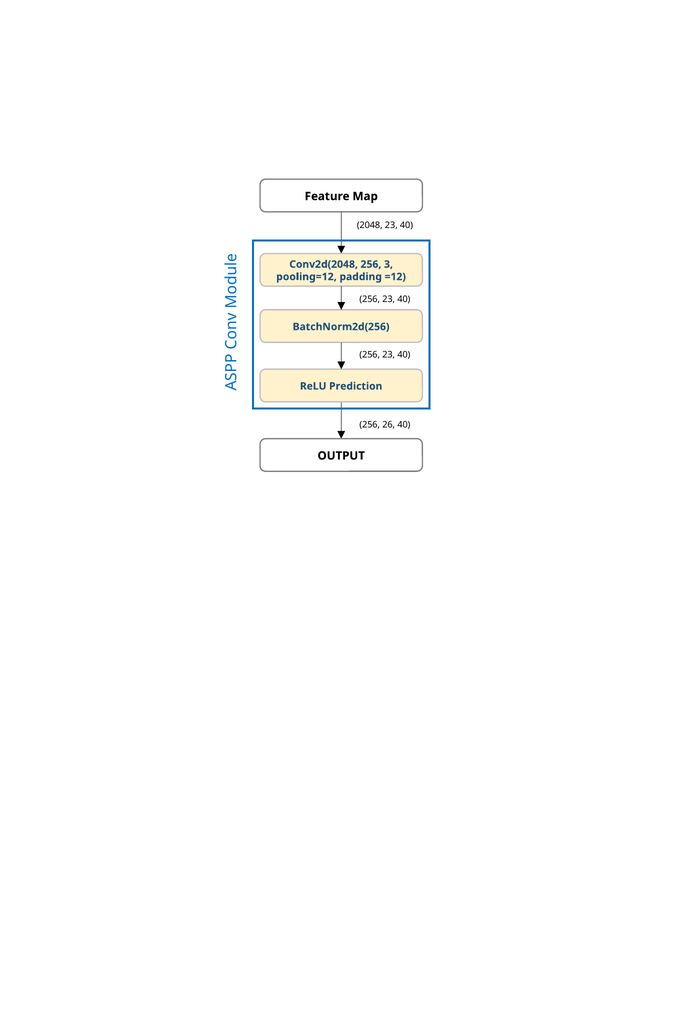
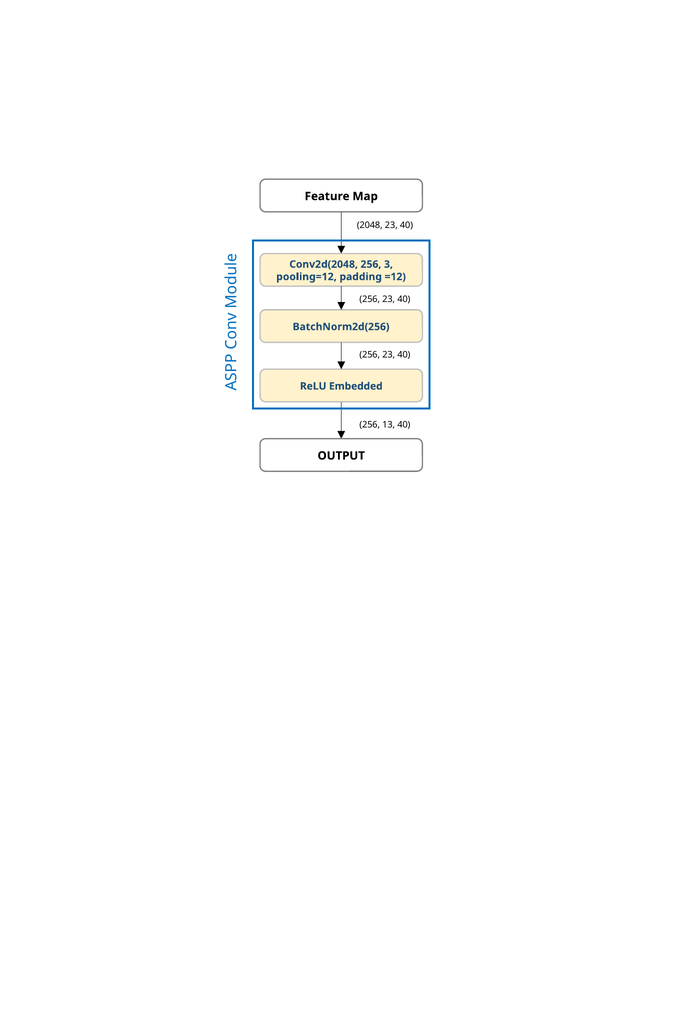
Prediction: Prediction -> Embedded
26: 26 -> 13
